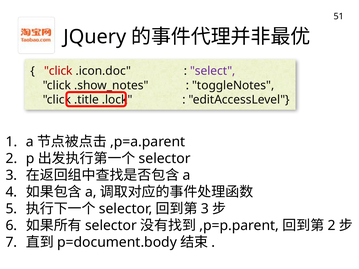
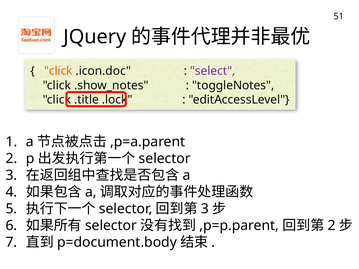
click at (58, 71) colour: red -> orange
